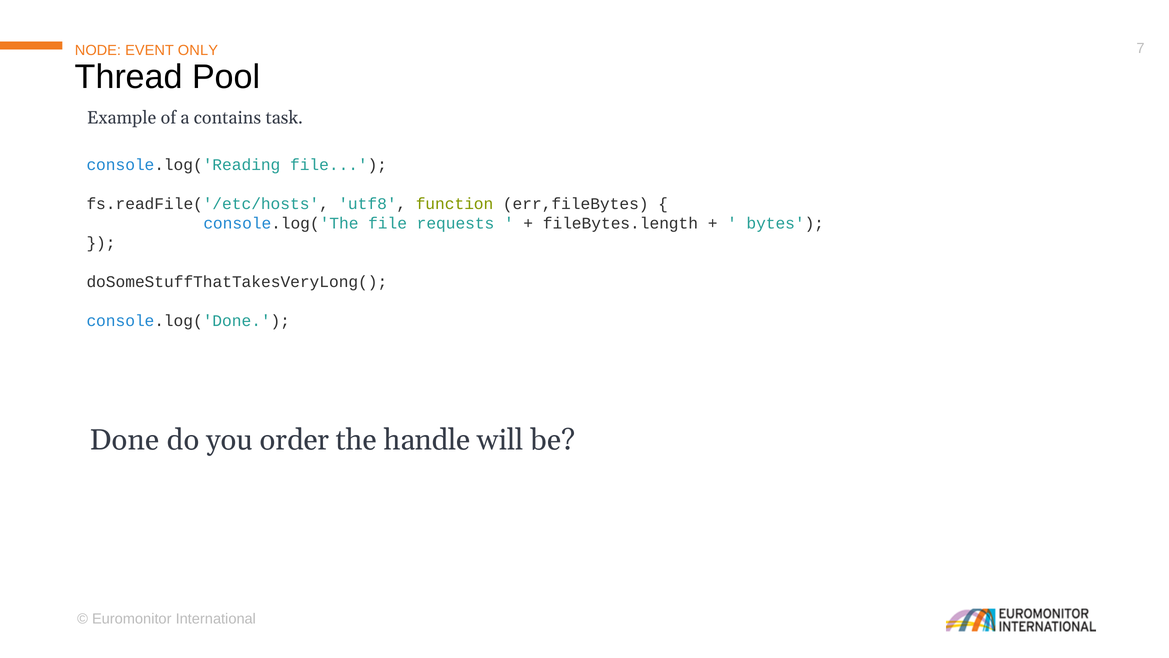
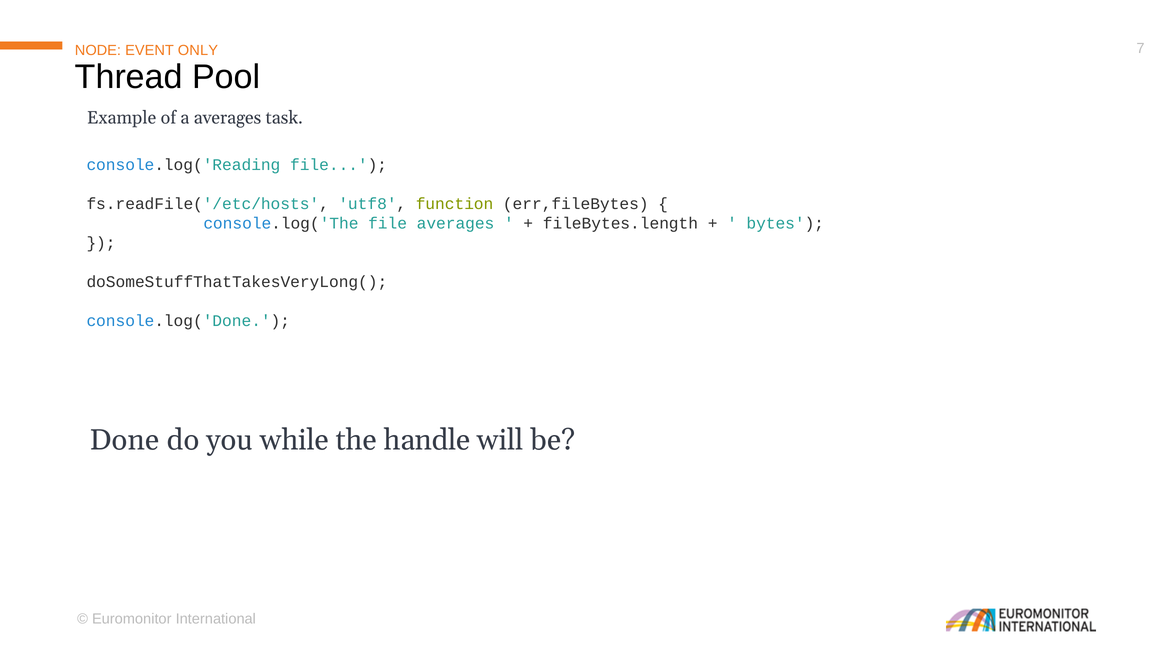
a contains: contains -> averages
file requests: requests -> averages
order: order -> while
